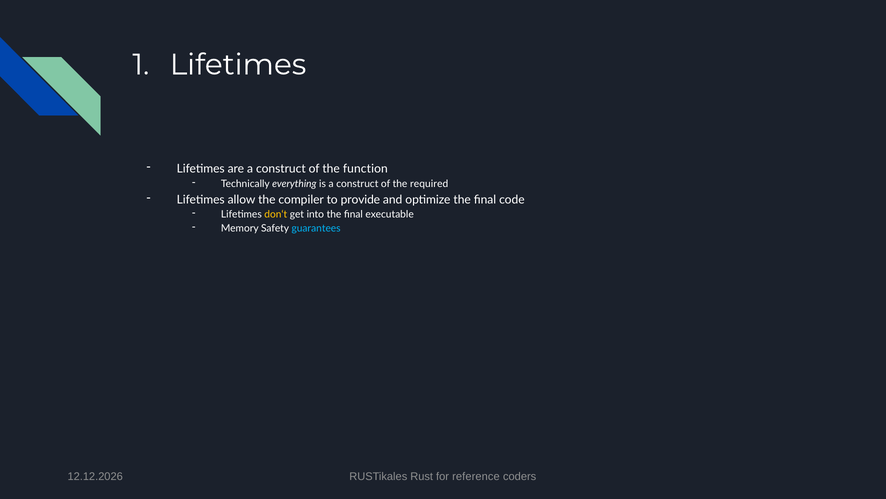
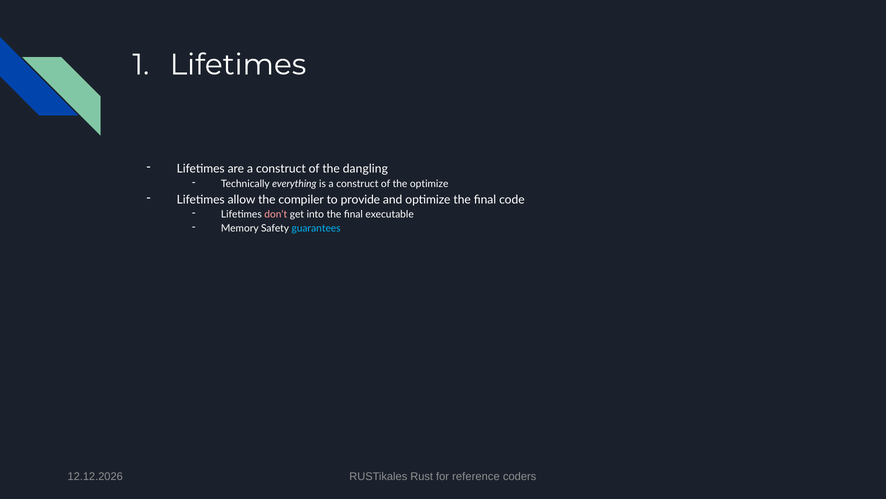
function: function -> dangling
the required: required -> optimize
don‘t colour: yellow -> pink
